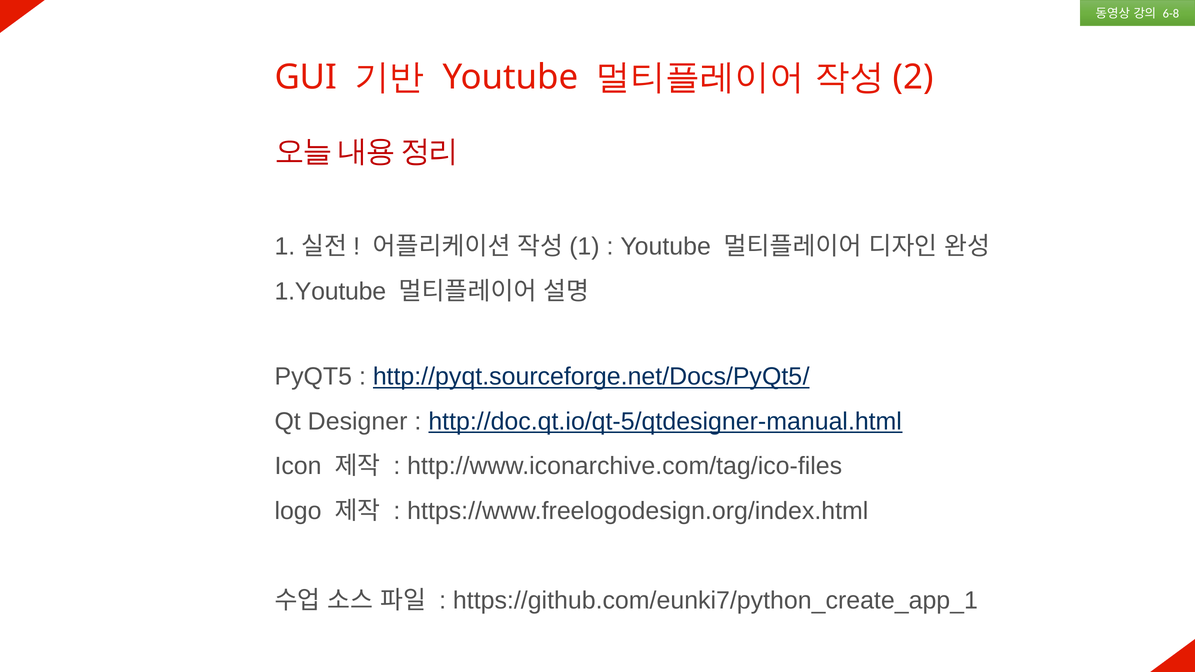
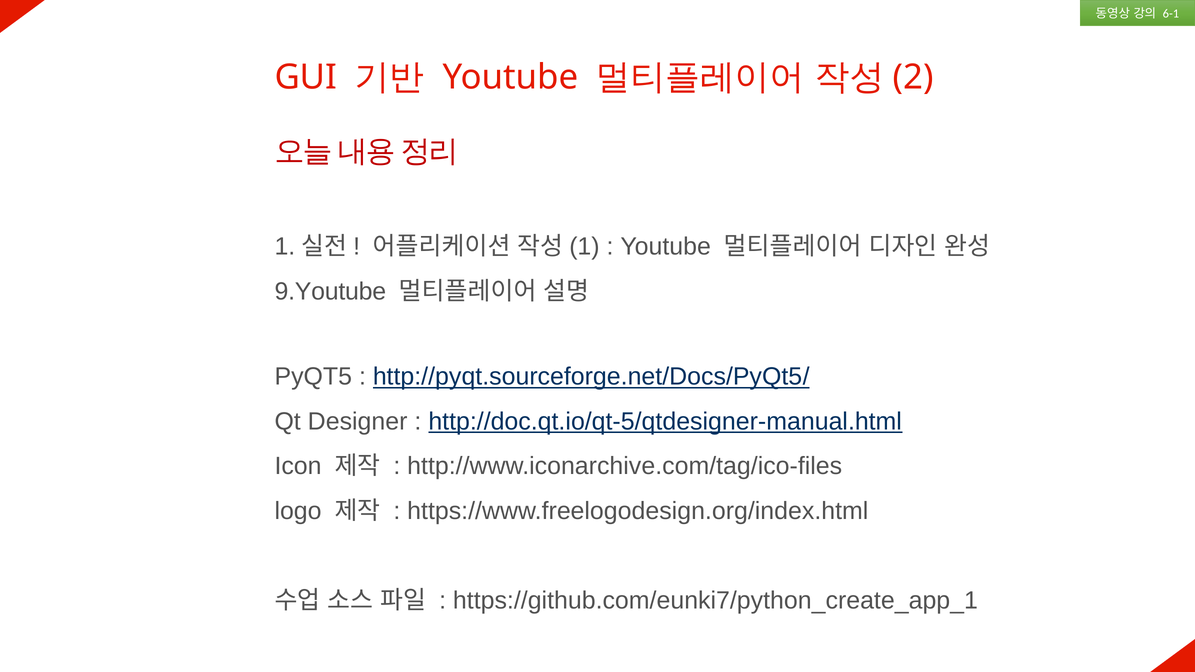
6-8: 6-8 -> 6-1
1.Youtube: 1.Youtube -> 9.Youtube
